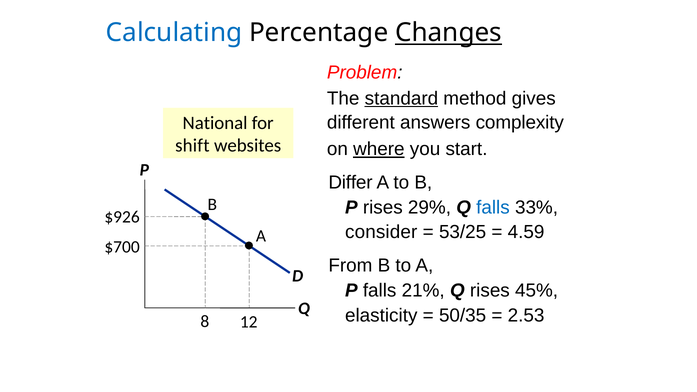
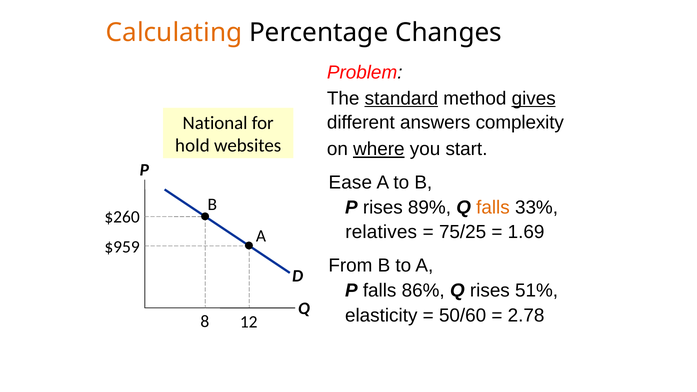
Calculating colour: blue -> orange
Changes underline: present -> none
gives underline: none -> present
shift: shift -> hold
Differ: Differ -> Ease
29%: 29% -> 89%
falls at (493, 207) colour: blue -> orange
$926: $926 -> $260
consider: consider -> relatives
53/25: 53/25 -> 75/25
4.59: 4.59 -> 1.69
$700: $700 -> $959
21%: 21% -> 86%
45%: 45% -> 51%
50/35: 50/35 -> 50/60
2.53: 2.53 -> 2.78
